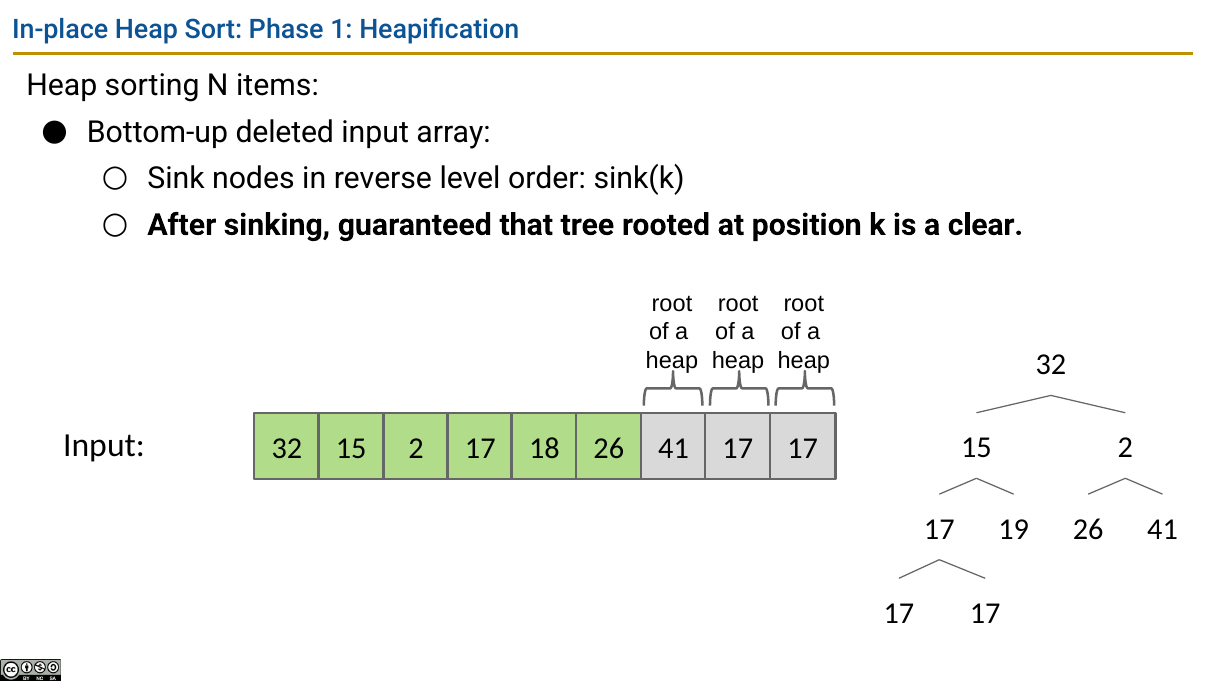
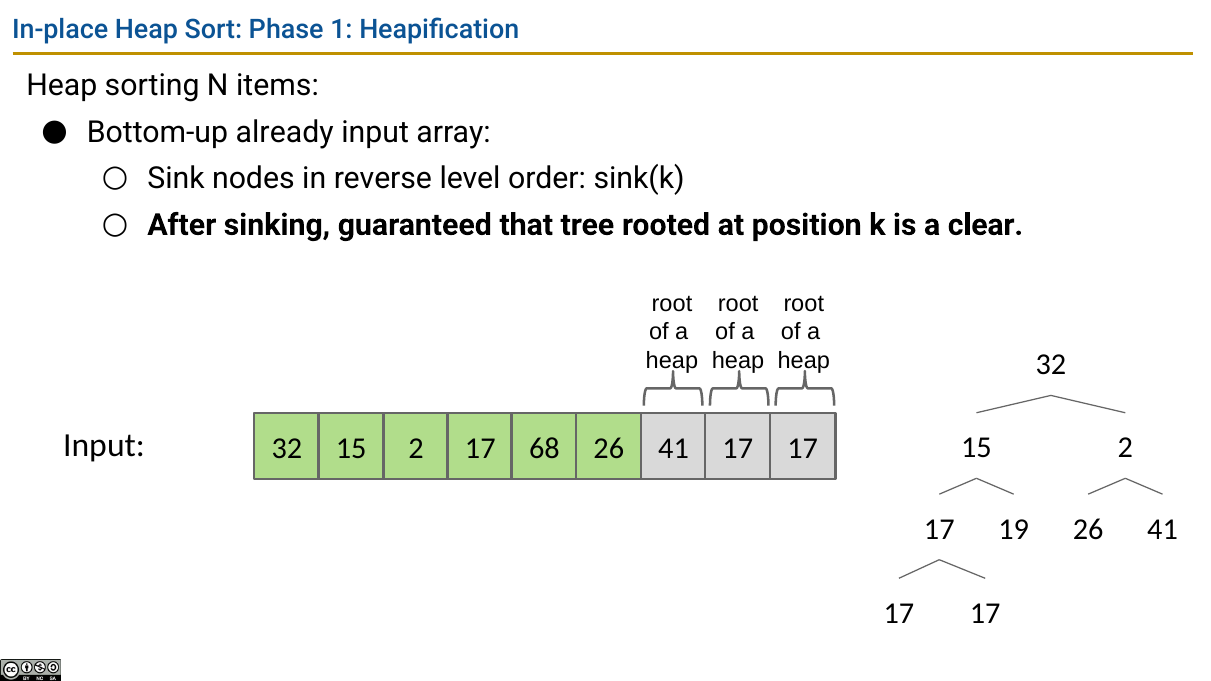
deleted: deleted -> already
18: 18 -> 68
